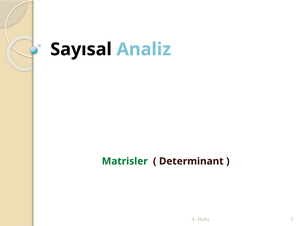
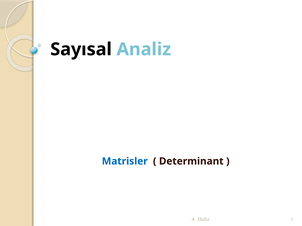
Matrisler colour: green -> blue
